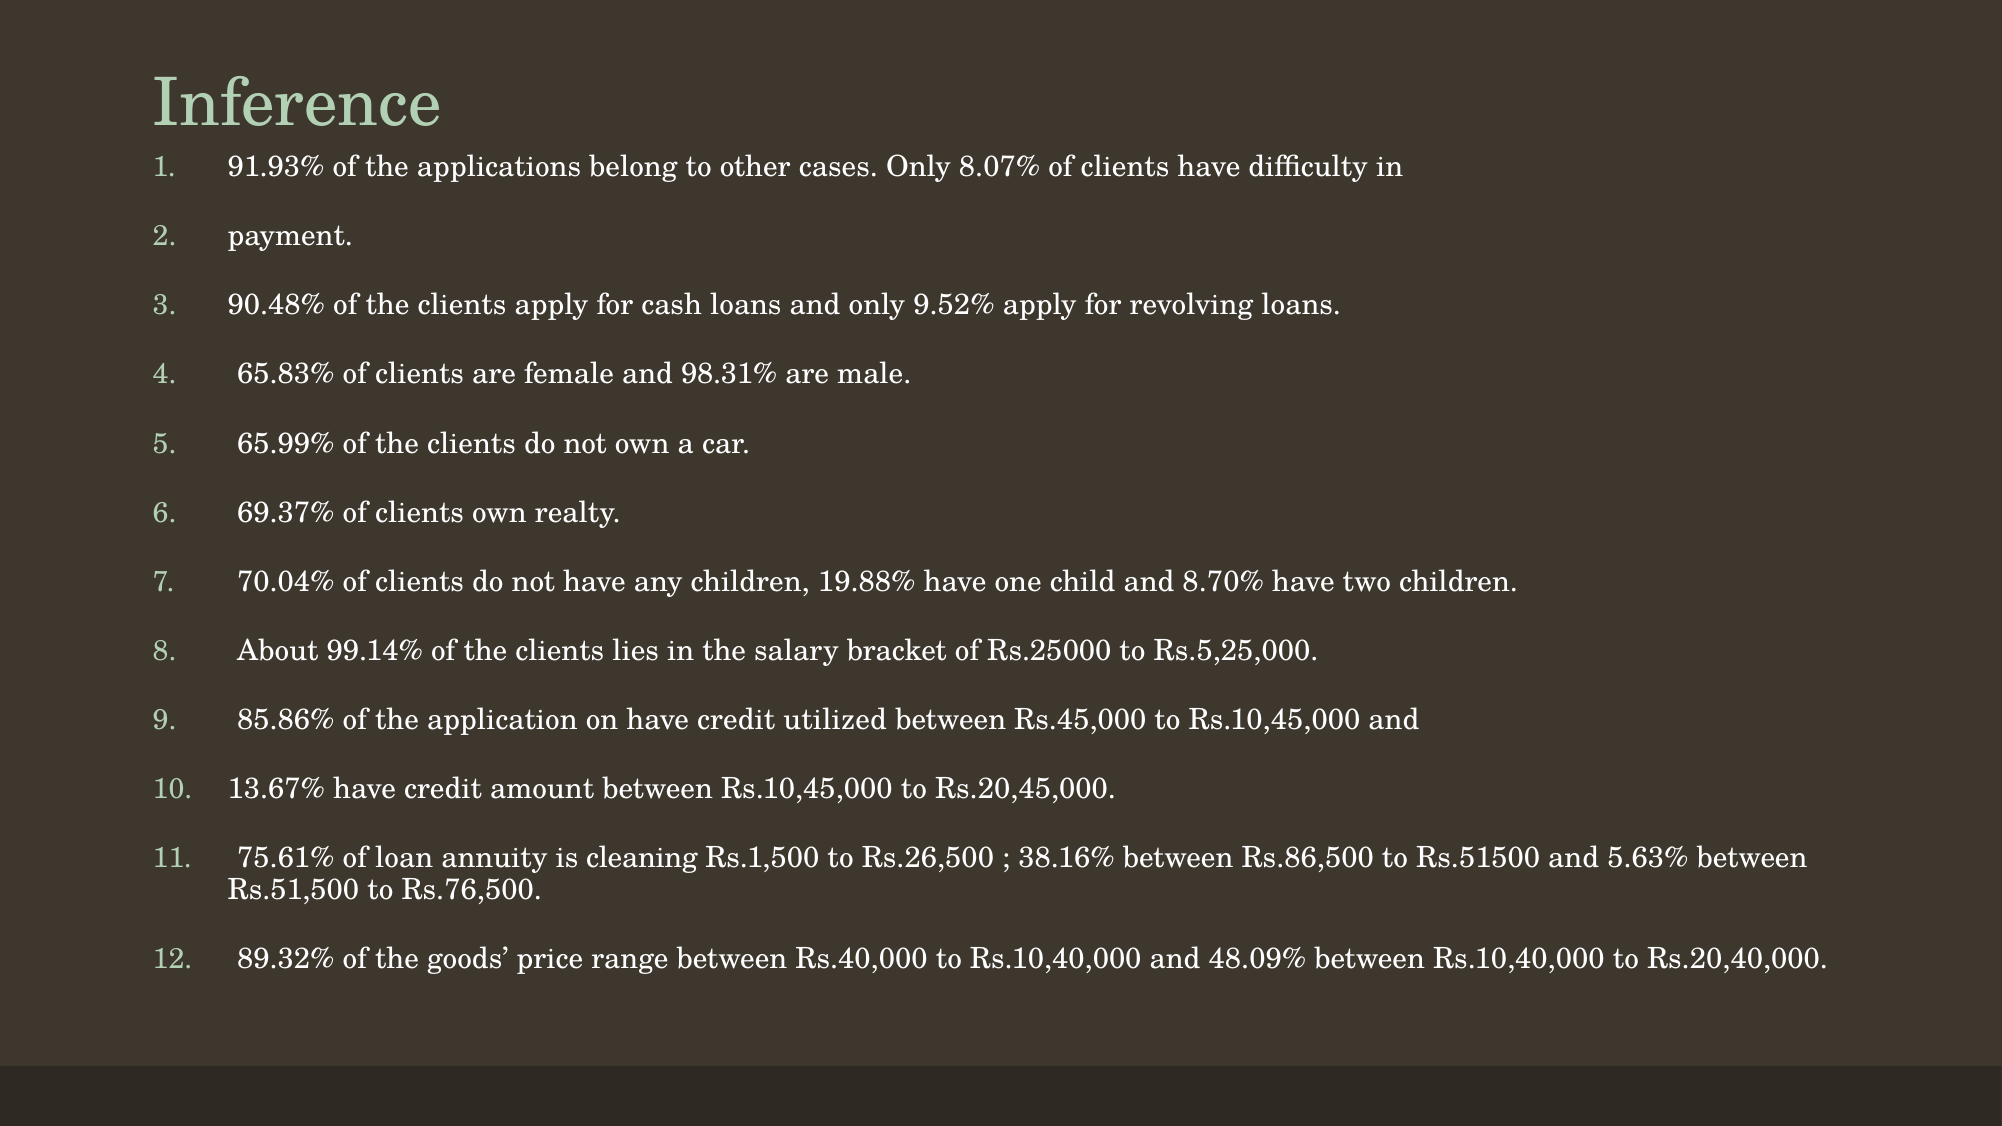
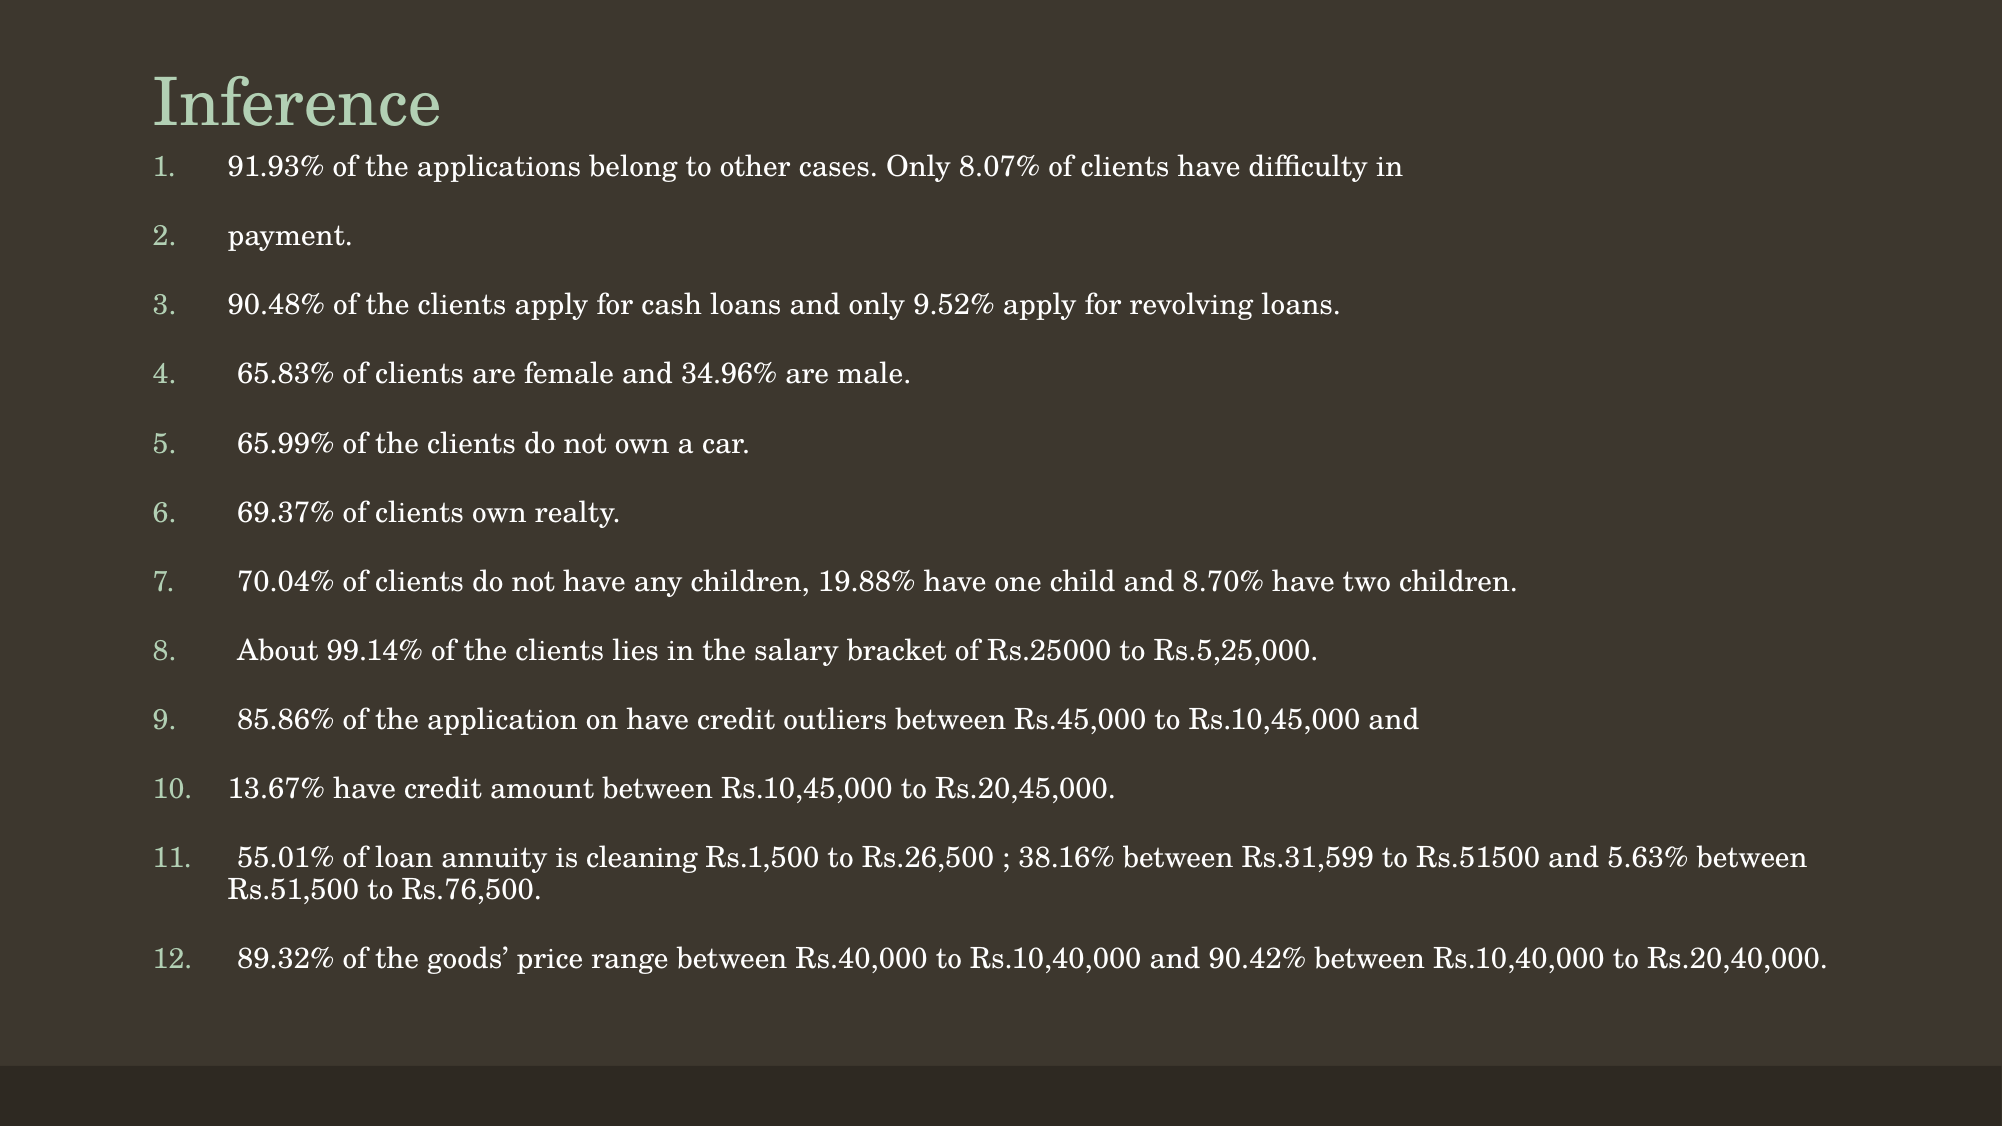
98.31%: 98.31% -> 34.96%
utilized: utilized -> outliers
75.61%: 75.61% -> 55.01%
Rs.86,500: Rs.86,500 -> Rs.31,599
48.09%: 48.09% -> 90.42%
